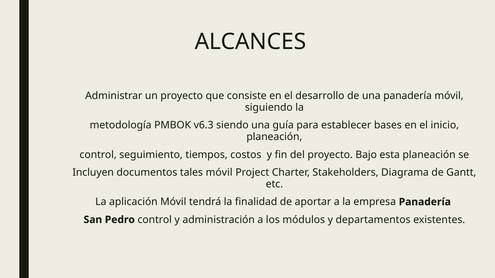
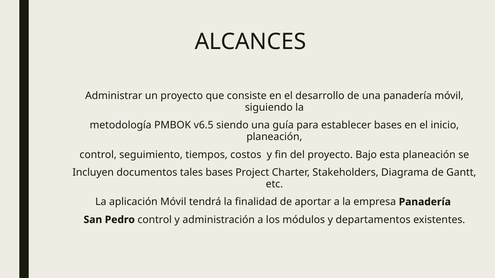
v6.3: v6.3 -> v6.5
tales móvil: móvil -> bases
